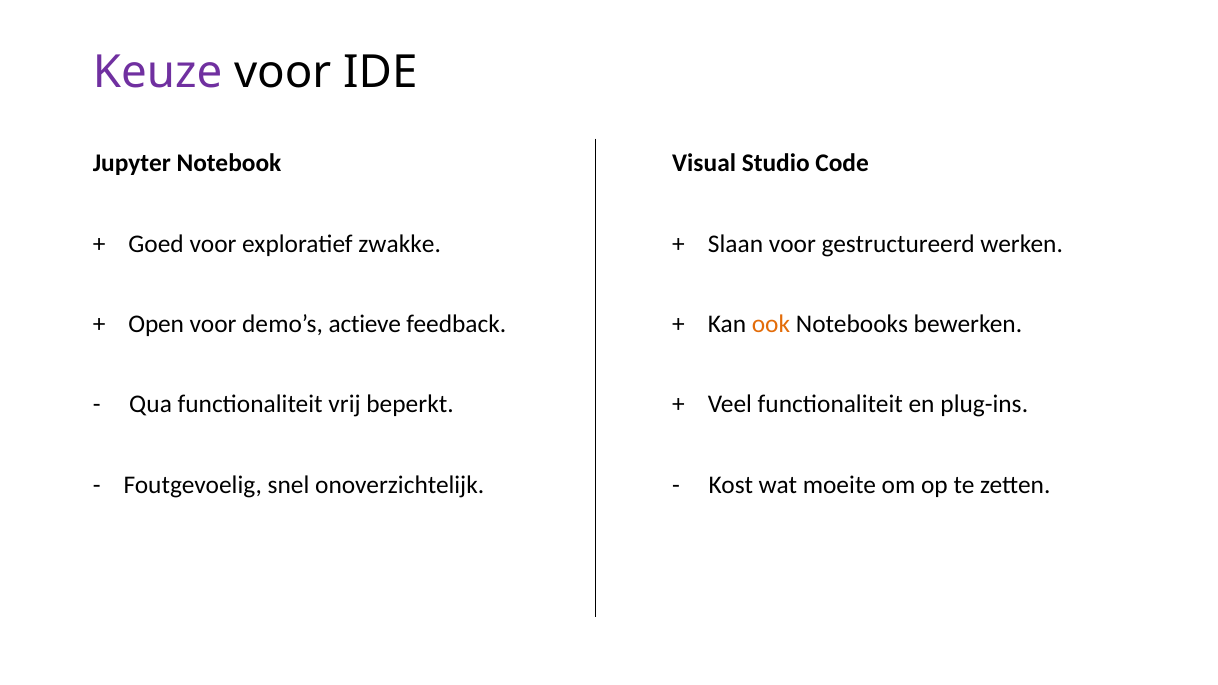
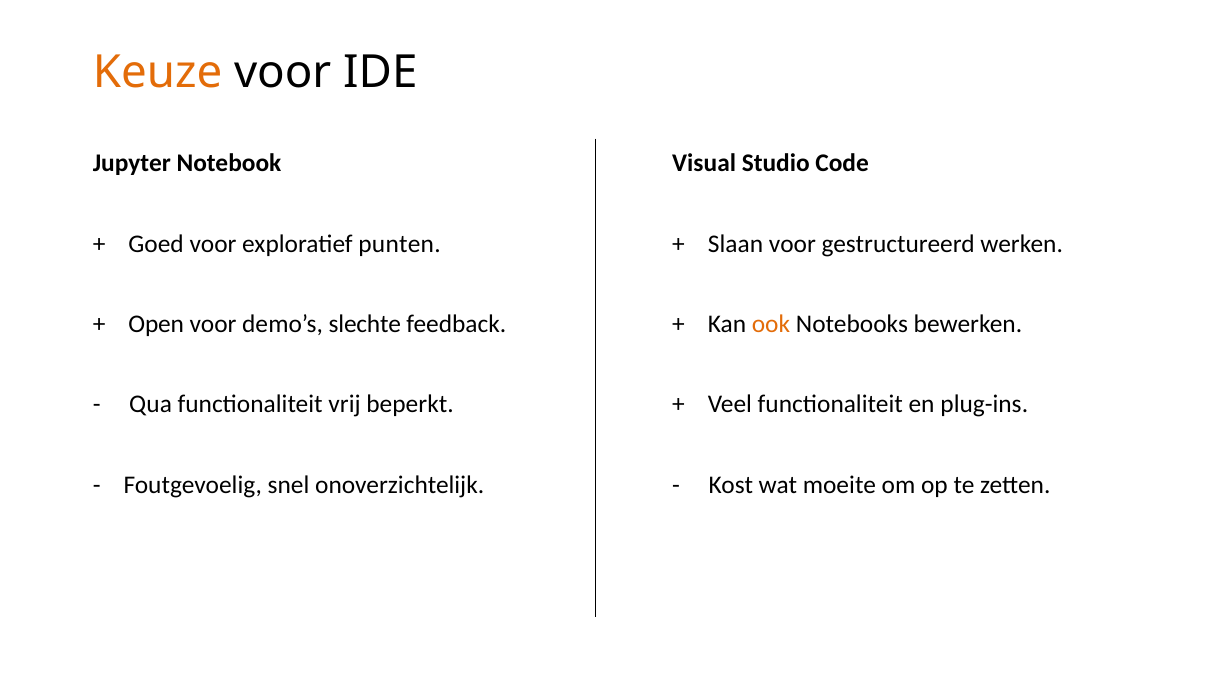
Keuze colour: purple -> orange
zwakke: zwakke -> punten
actieve: actieve -> slechte
